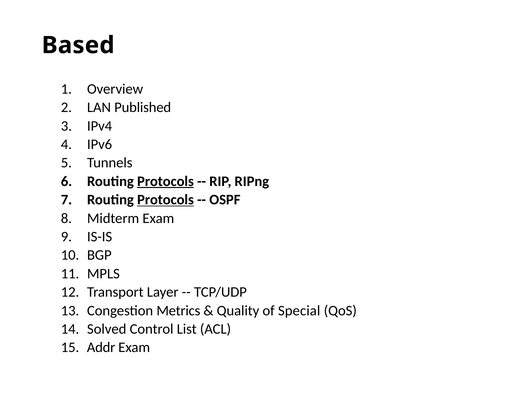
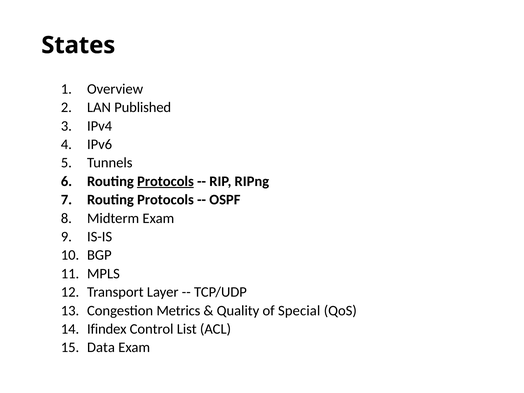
Based: Based -> States
Protocols at (165, 200) underline: present -> none
Solved: Solved -> Ifindex
Addr: Addr -> Data
